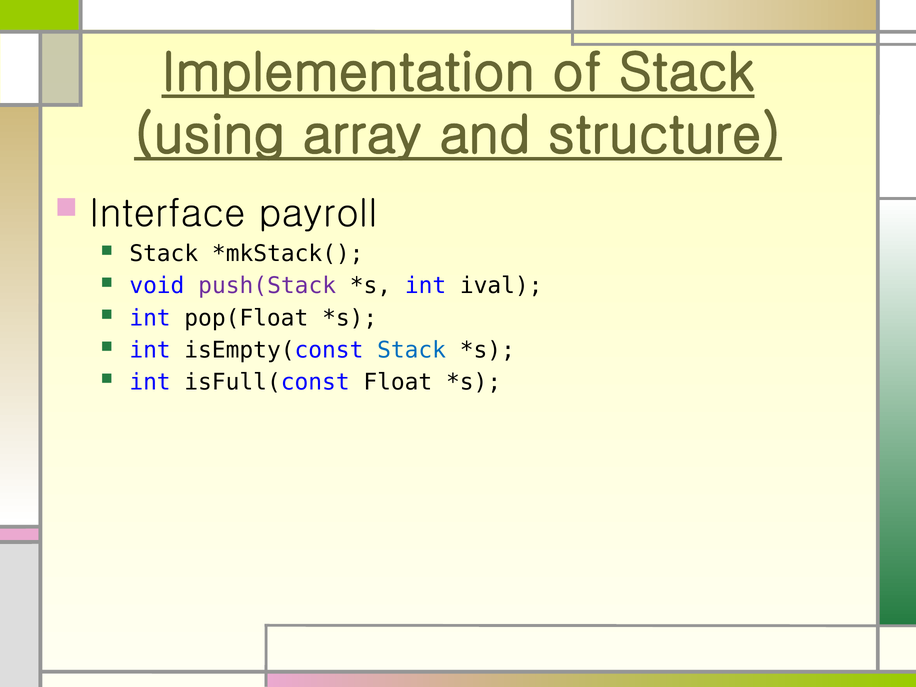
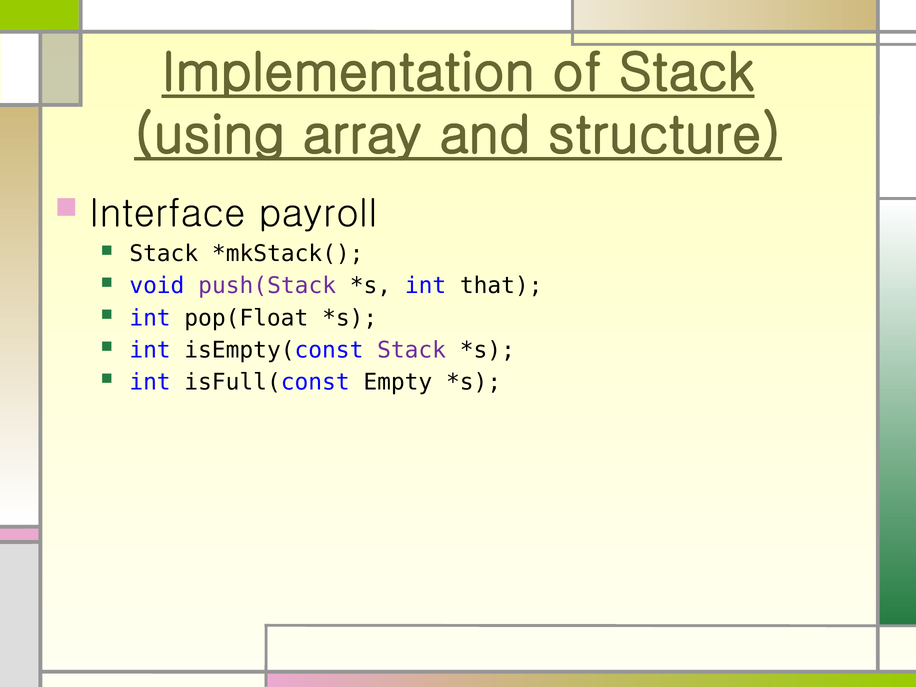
ival: ival -> that
Stack at (412, 350) colour: blue -> purple
Float: Float -> Empty
